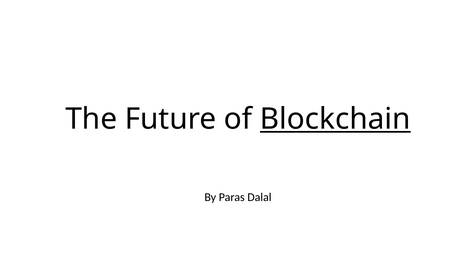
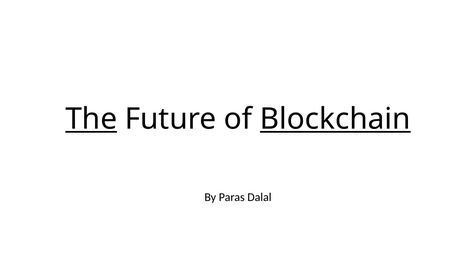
The underline: none -> present
